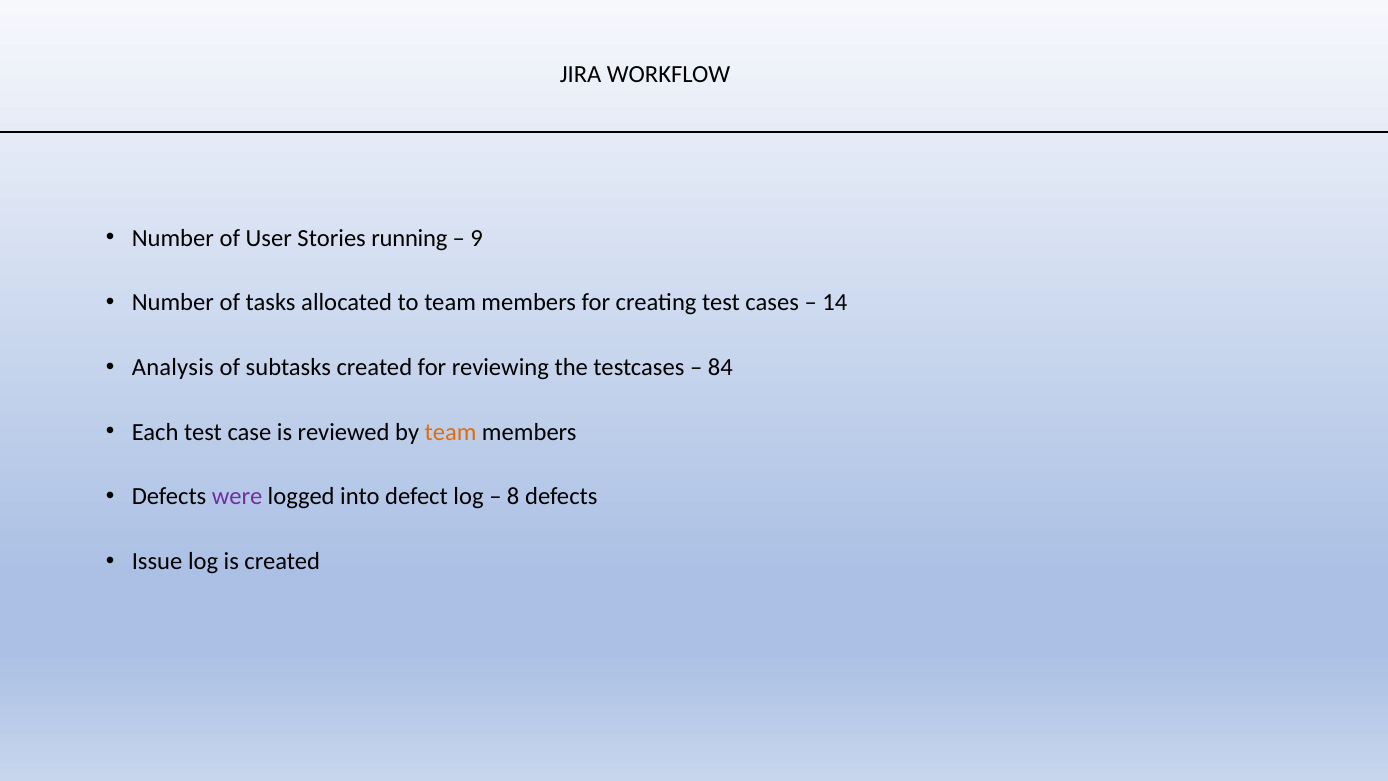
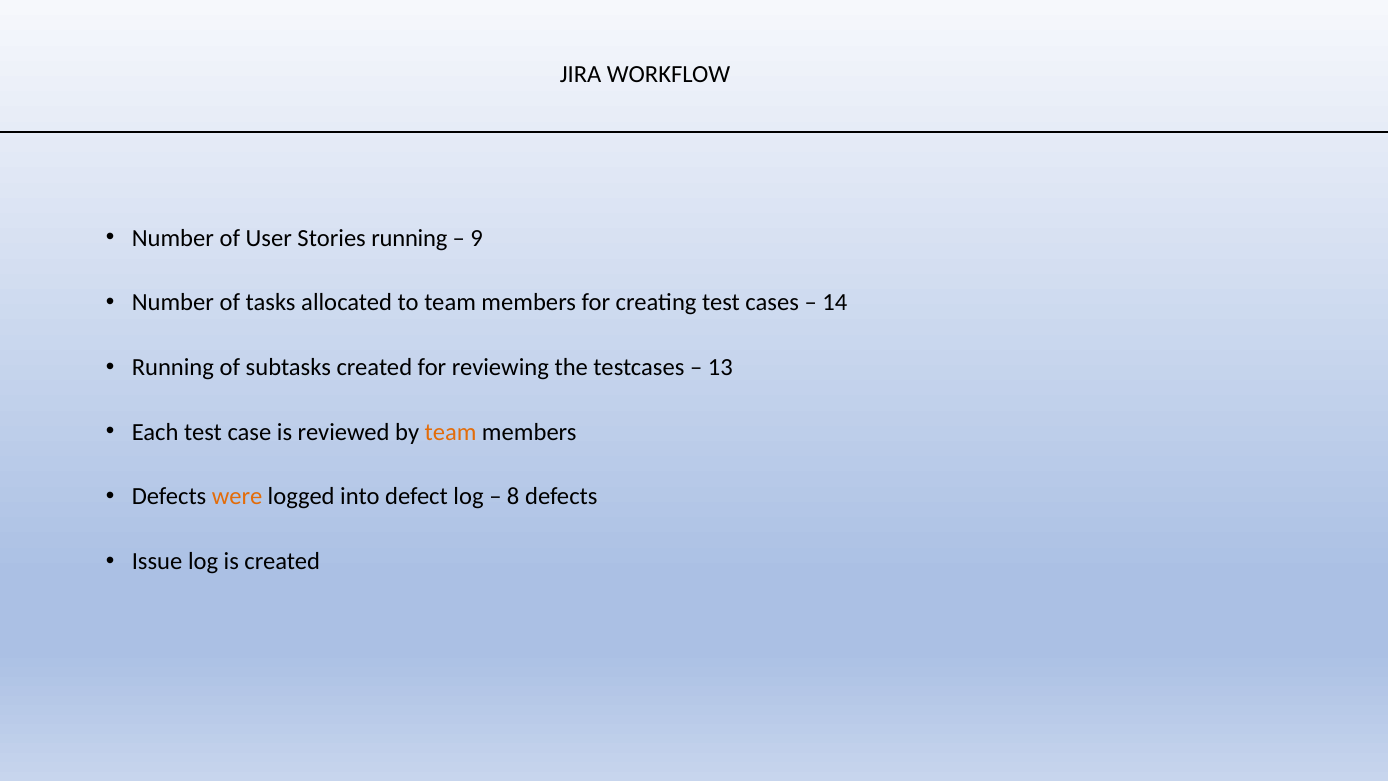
Analysis at (173, 367): Analysis -> Running
84: 84 -> 13
were colour: purple -> orange
